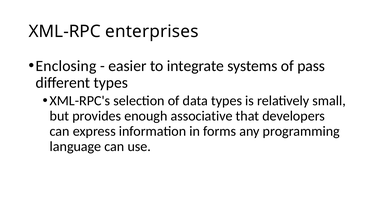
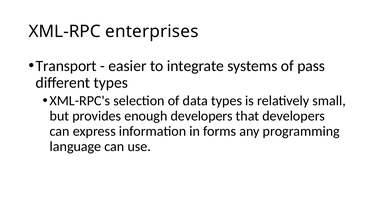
Enclosing: Enclosing -> Transport
enough associative: associative -> developers
